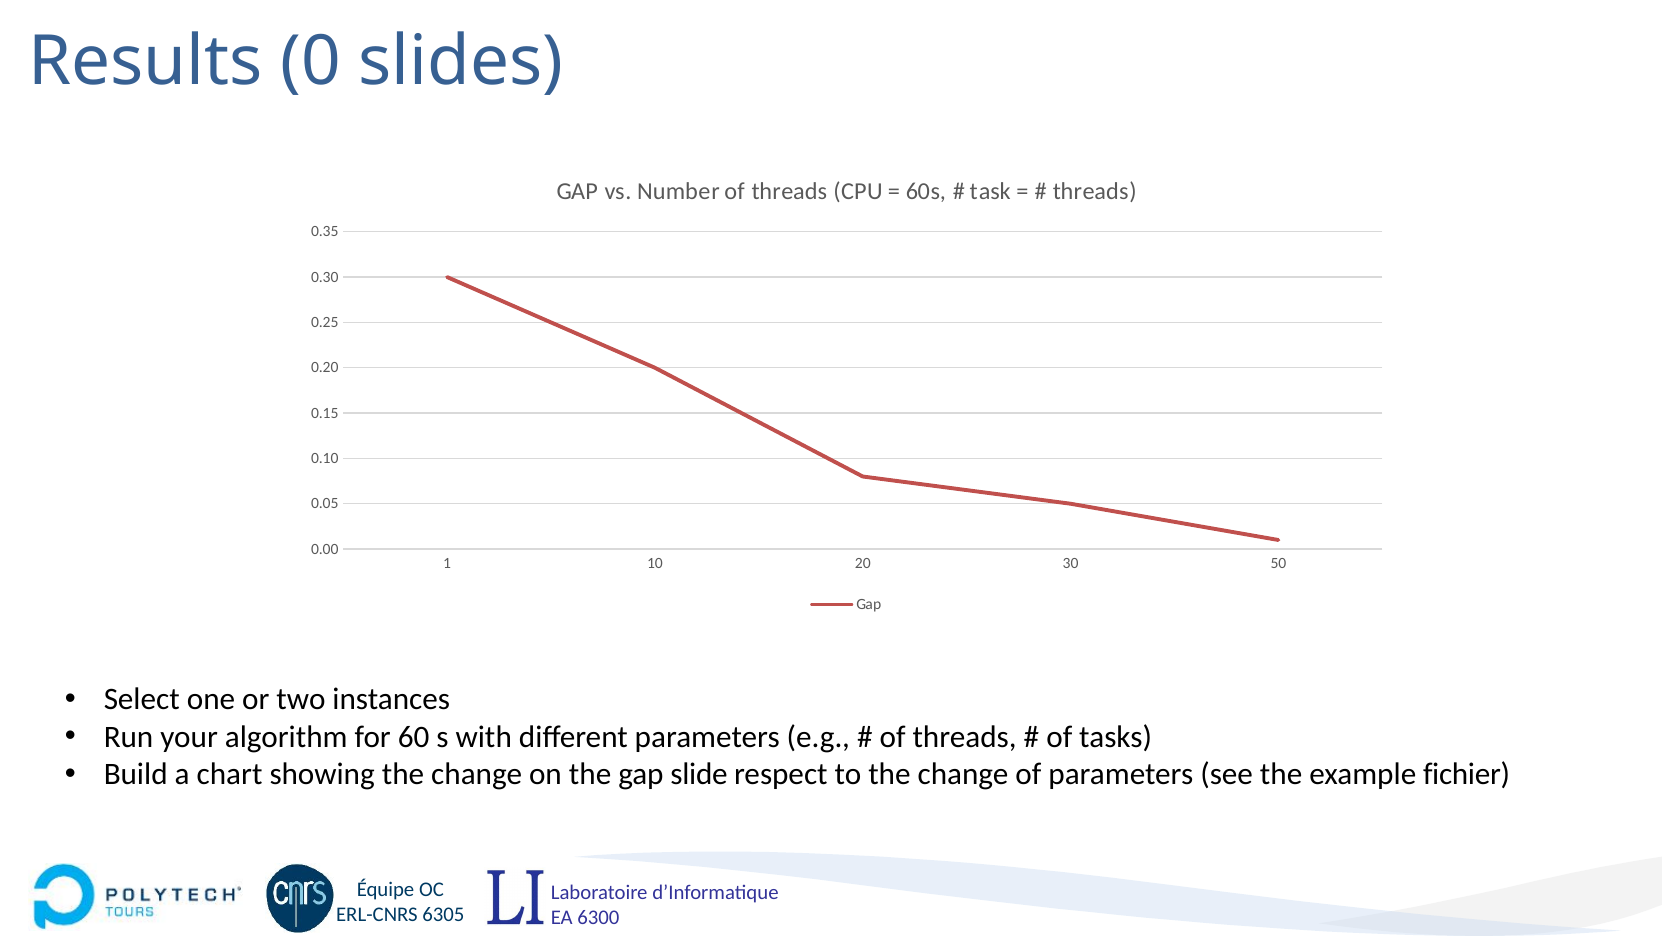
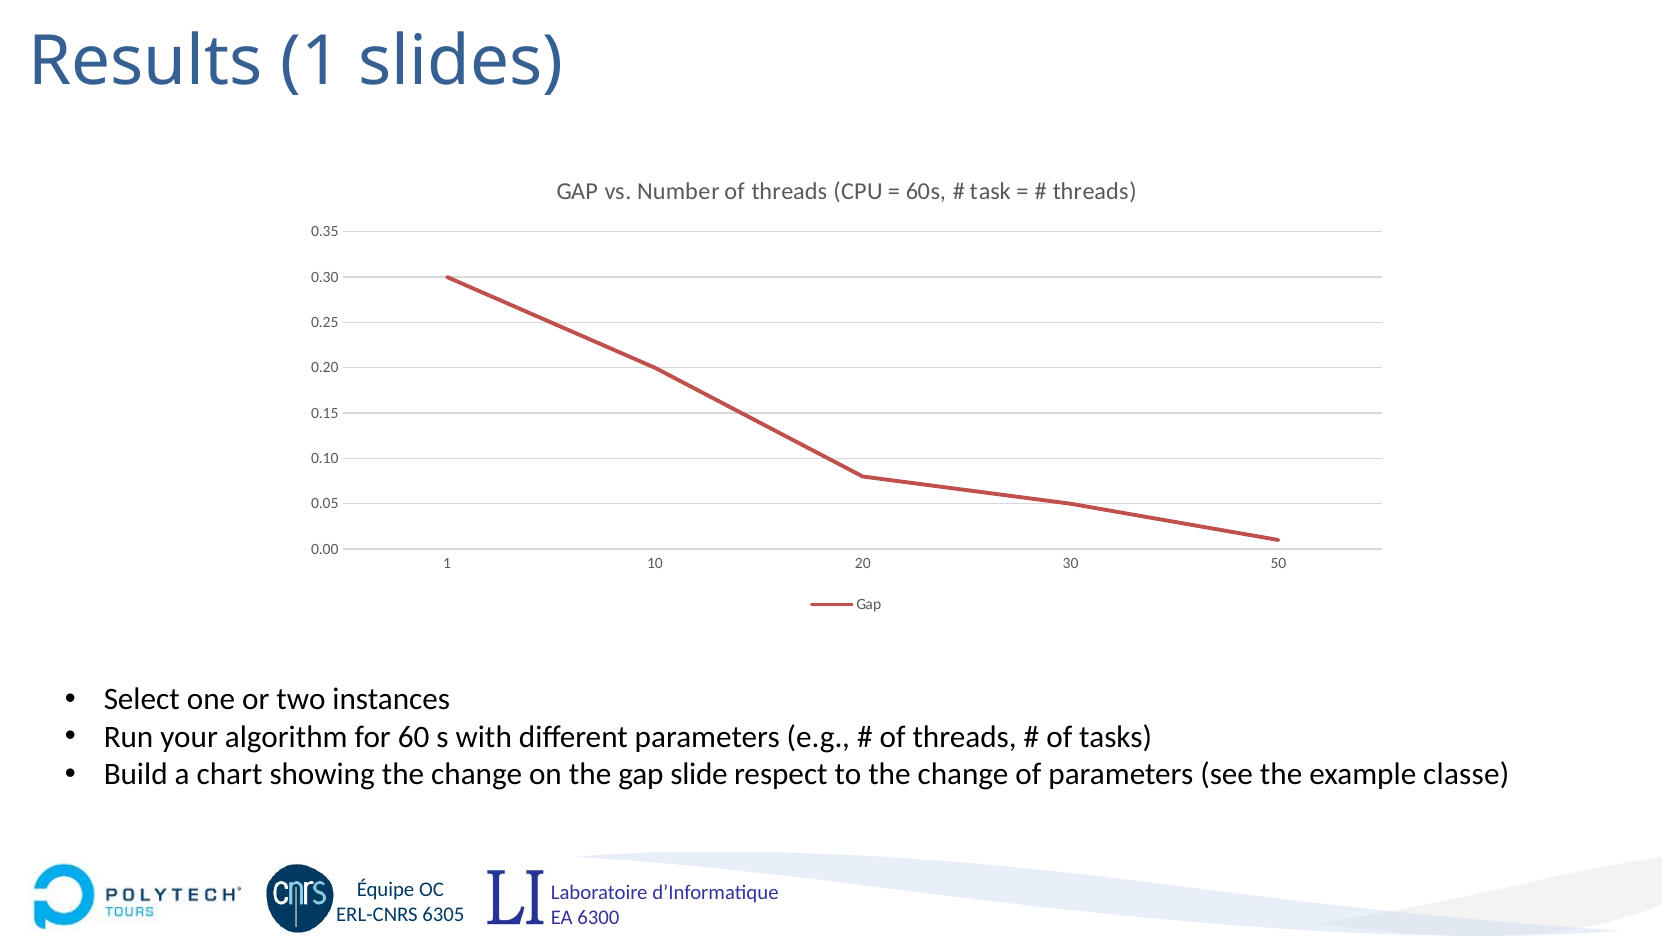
Results 0: 0 -> 1
fichier: fichier -> classe
